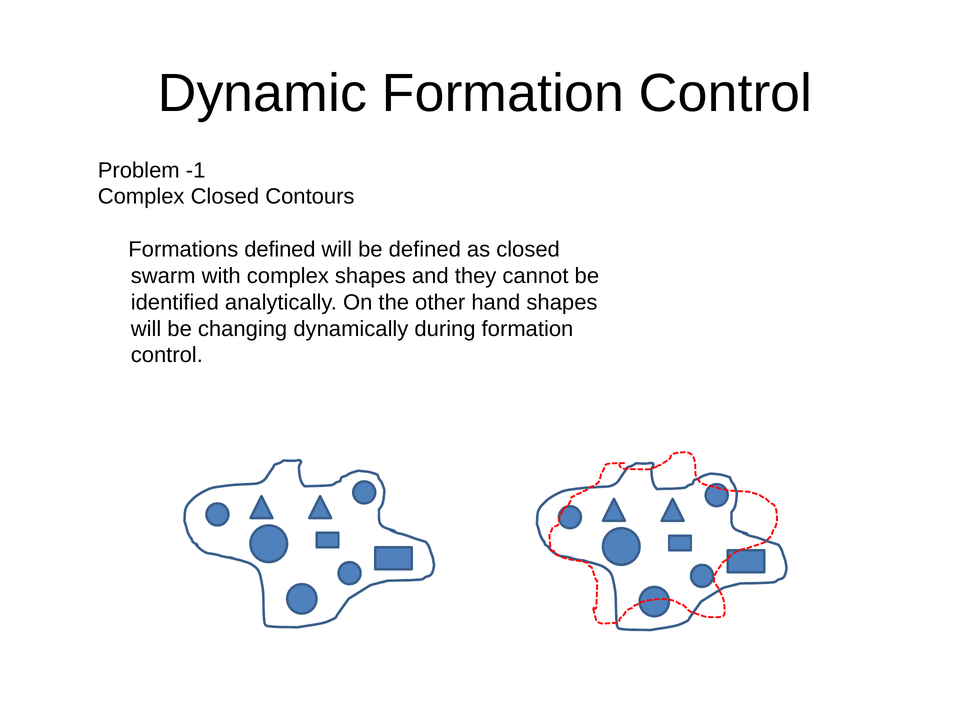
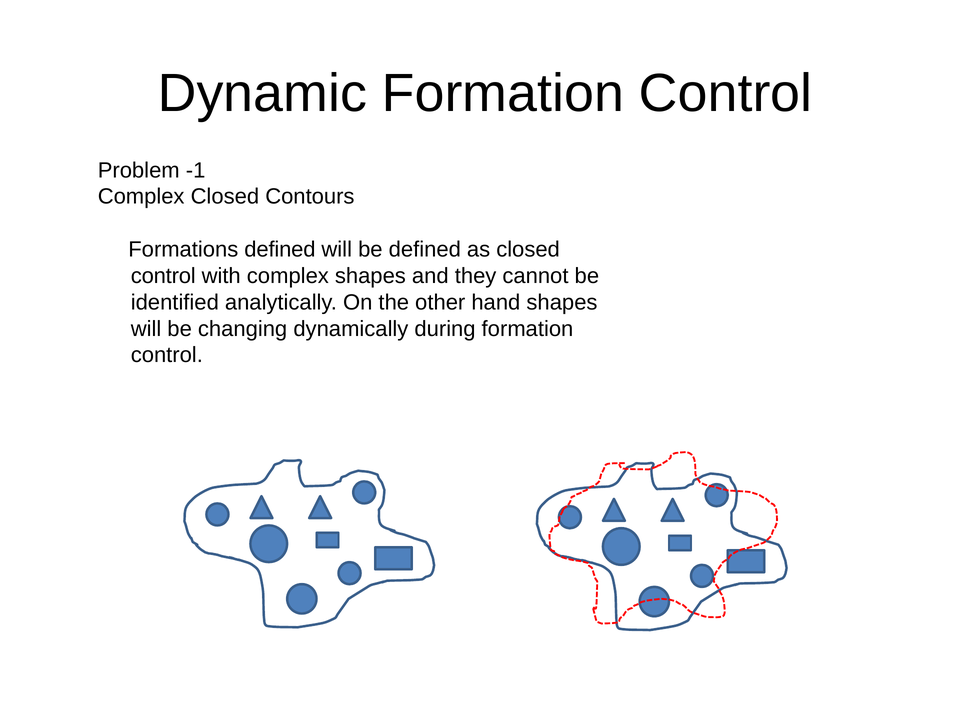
swarm at (163, 276): swarm -> control
